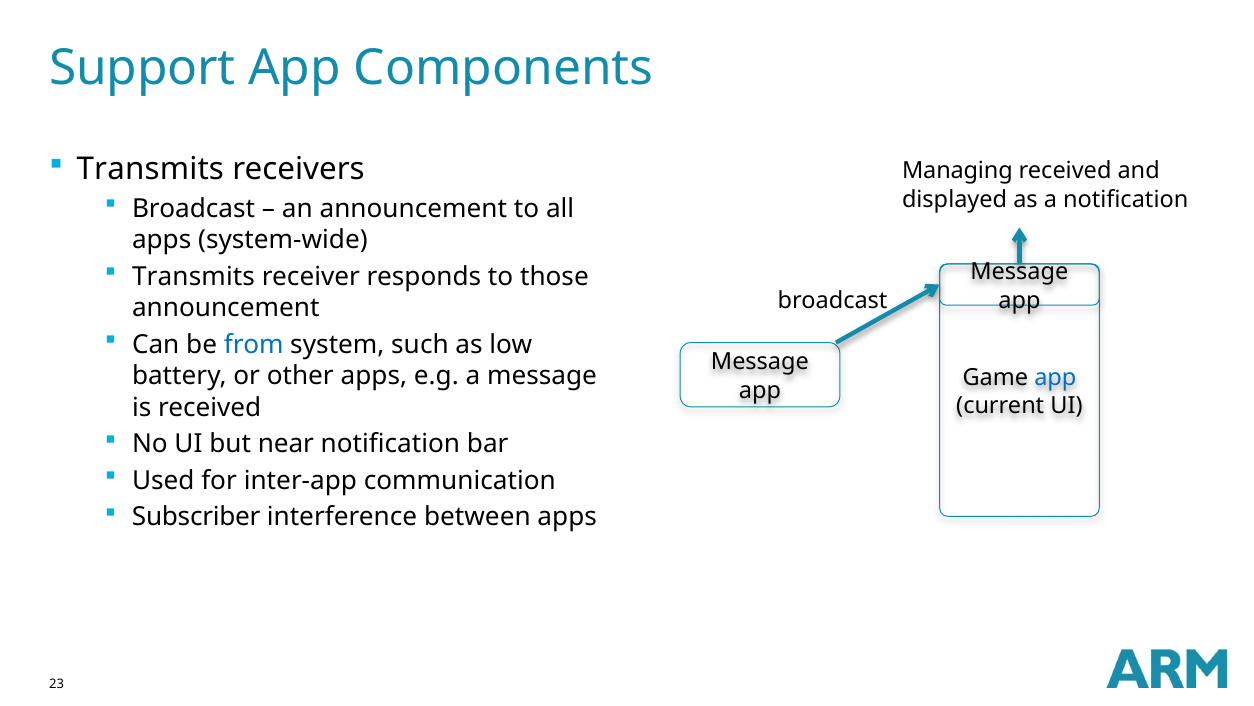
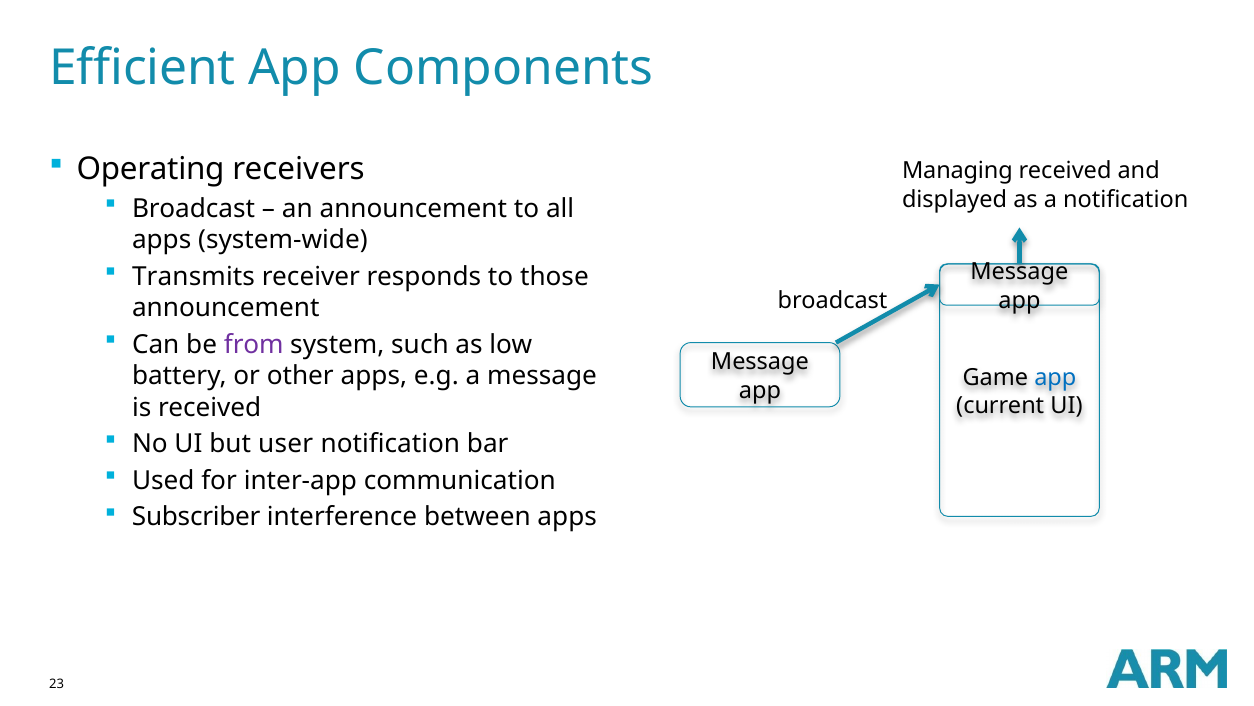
Support: Support -> Efficient
Transmits at (150, 169): Transmits -> Operating
from colour: blue -> purple
near: near -> user
